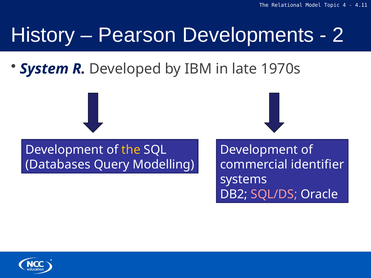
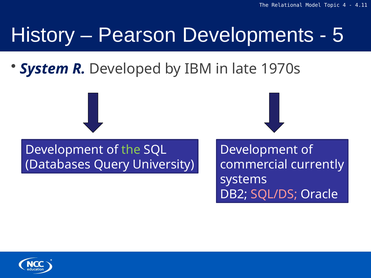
2: 2 -> 5
the at (131, 150) colour: yellow -> light green
Modelling: Modelling -> University
identifier: identifier -> currently
